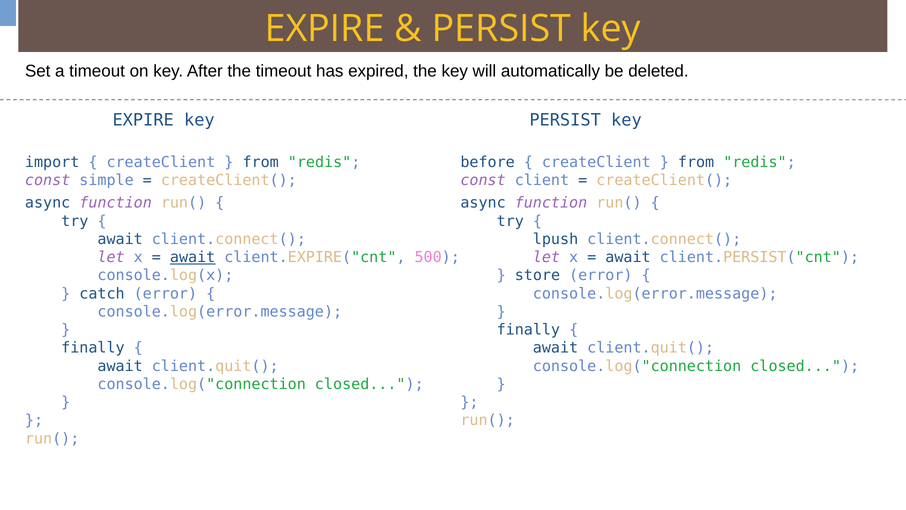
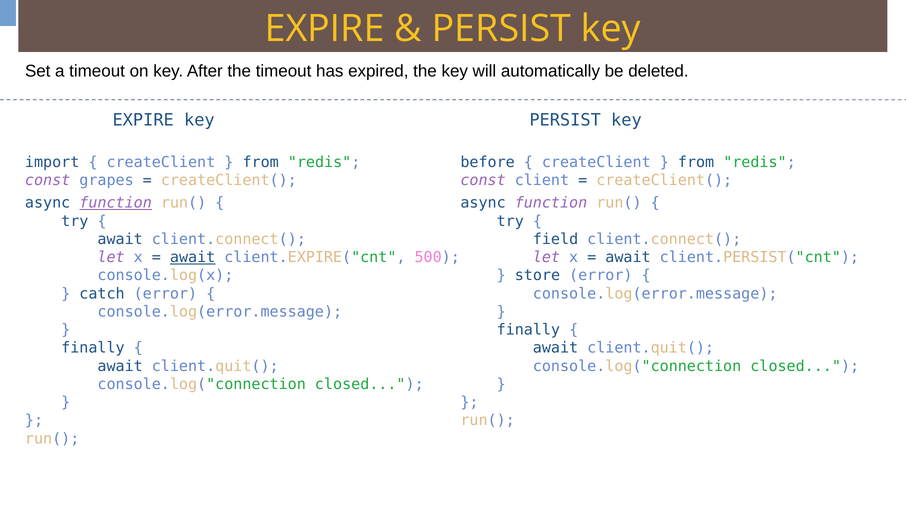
simple: simple -> grapes
function at (116, 203) underline: none -> present
lpush: lpush -> field
